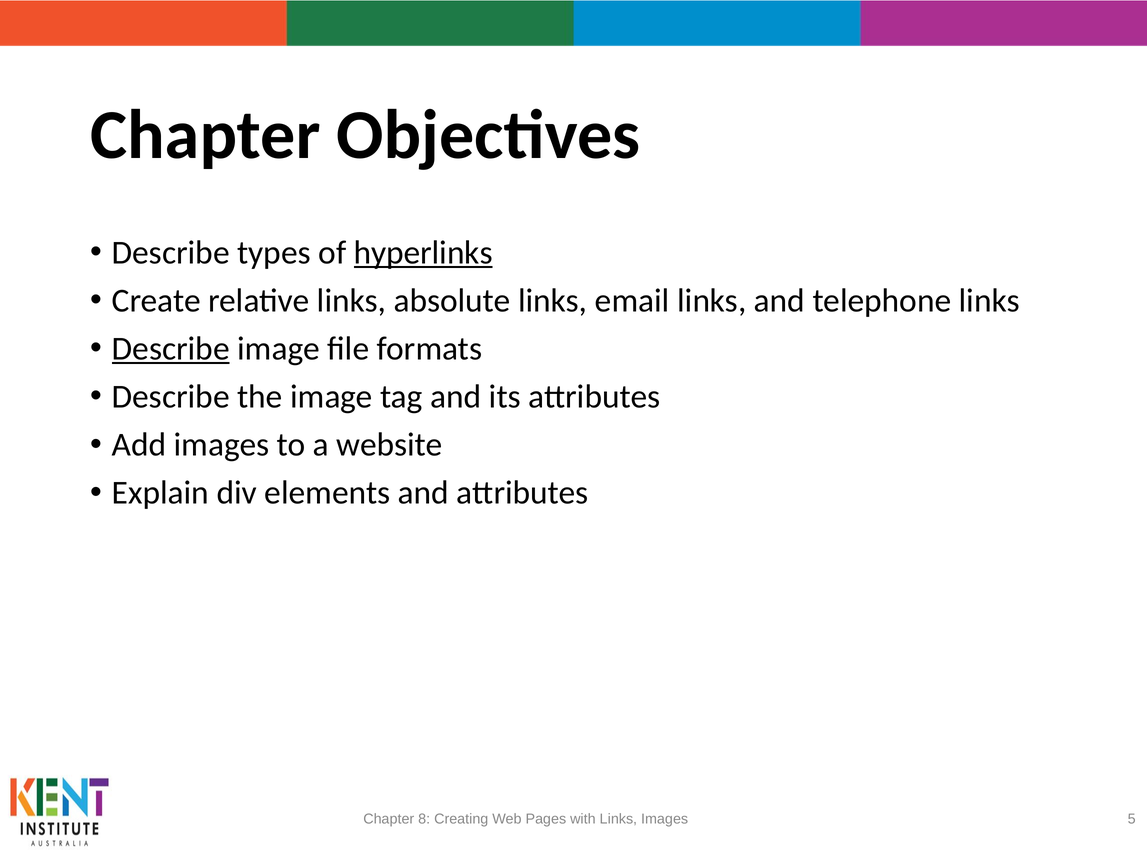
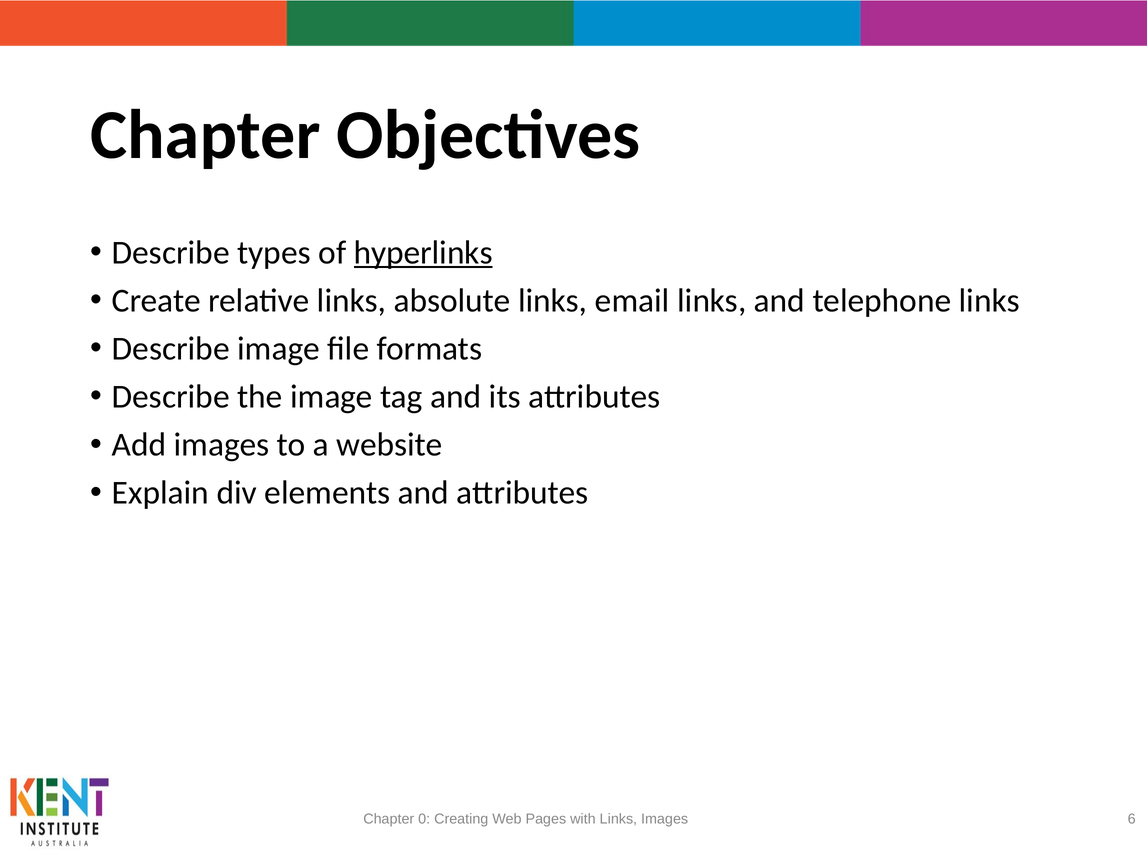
Describe at (171, 349) underline: present -> none
8: 8 -> 0
5: 5 -> 6
